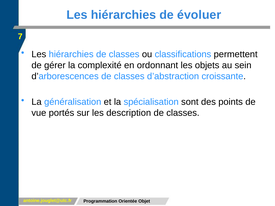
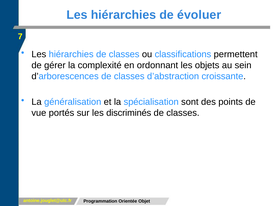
description: description -> discriminés
